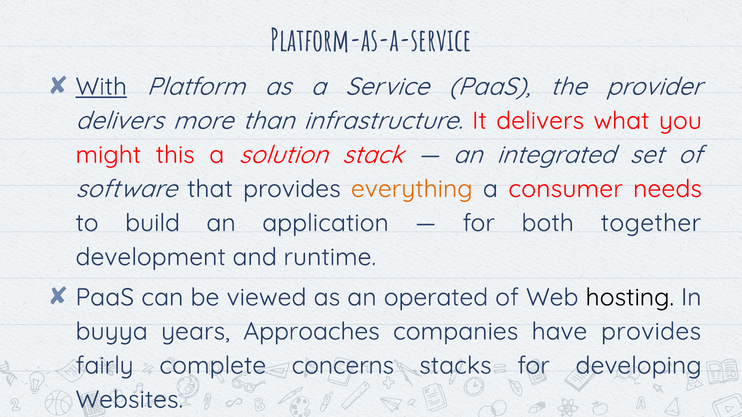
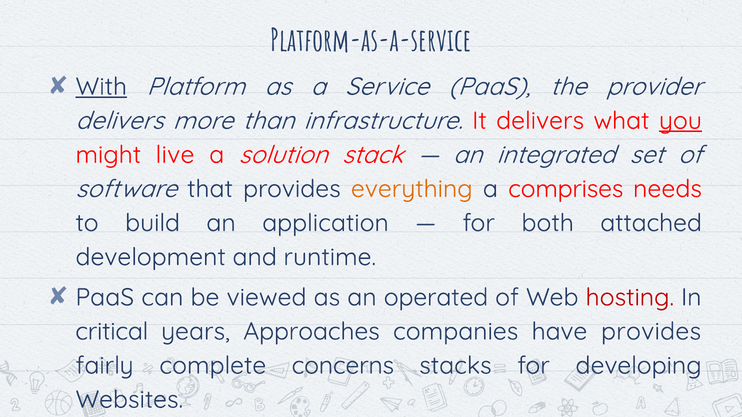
you underline: none -> present
this: this -> live
consumer: consumer -> comprises
together: together -> attached
hosting colour: black -> red
buyya: buyya -> critical
